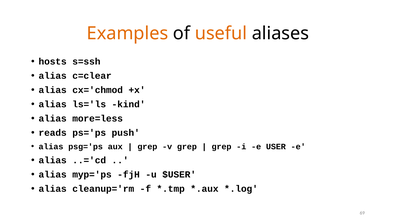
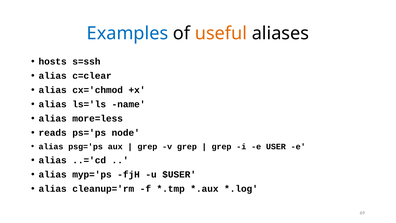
Examples colour: orange -> blue
kind: kind -> name
push: push -> node
